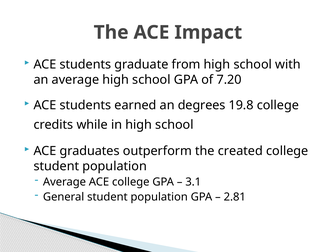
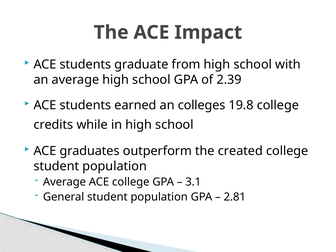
7.20: 7.20 -> 2.39
degrees: degrees -> colleges
